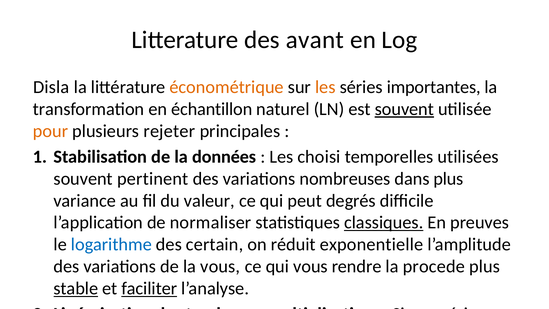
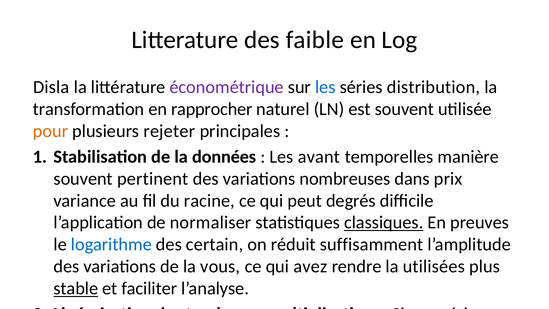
avant: avant -> faible
économétrique colour: orange -> purple
les at (325, 87) colour: orange -> blue
séries importantes: importantes -> distribution
en échantillon: échantillon -> rapprocher
souvent at (404, 109) underline: present -> none
choisi: choisi -> avant
temporelles utilisées: utilisées -> manière
dans plus: plus -> prix
du valeur: valeur -> racine
réduit exponentielle: exponentielle -> suffisamment
qui vous: vous -> avez
la procede: procede -> utilisées
faciliter at (149, 288) underline: present -> none
